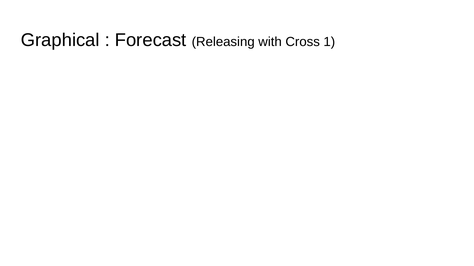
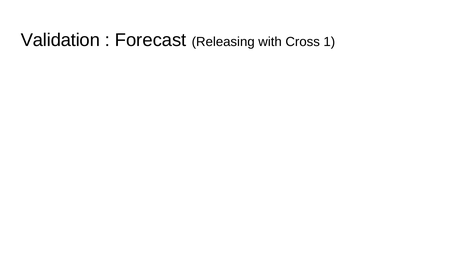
Graphical: Graphical -> Validation
